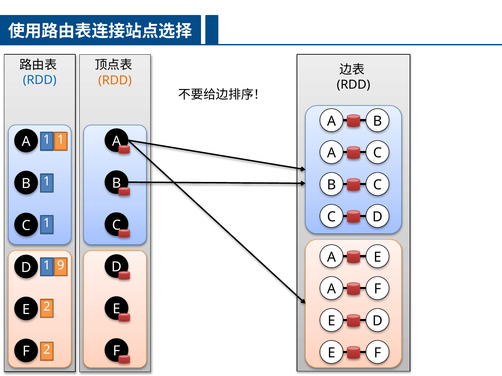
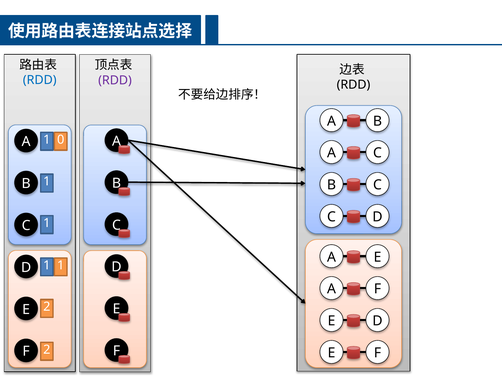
RDD at (115, 80) colour: orange -> purple
1 at (61, 140): 1 -> 0
9 at (61, 266): 9 -> 1
